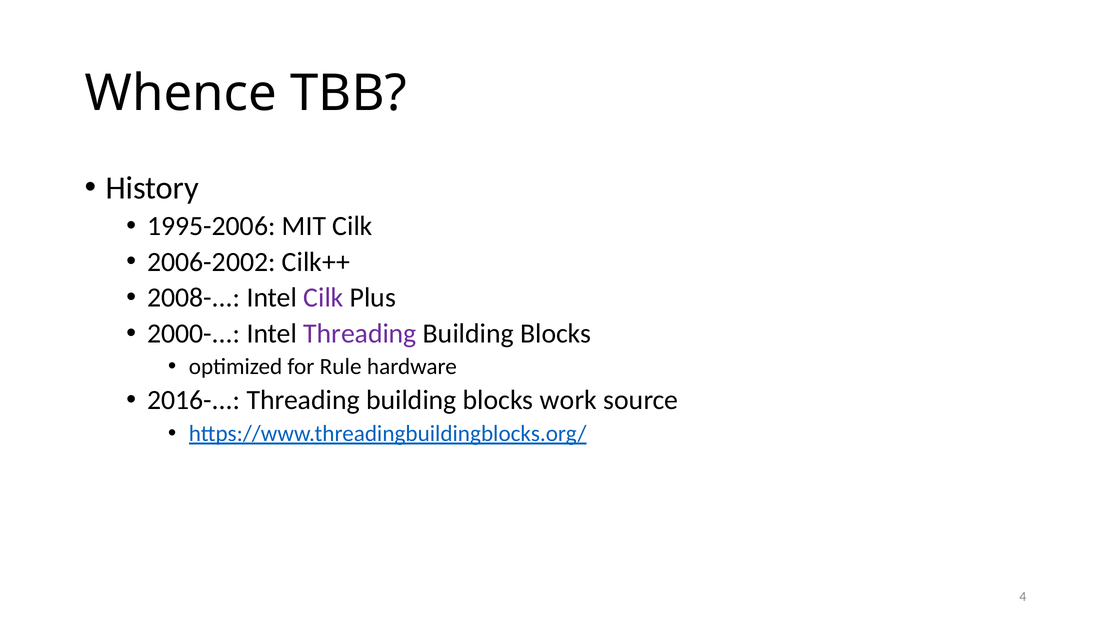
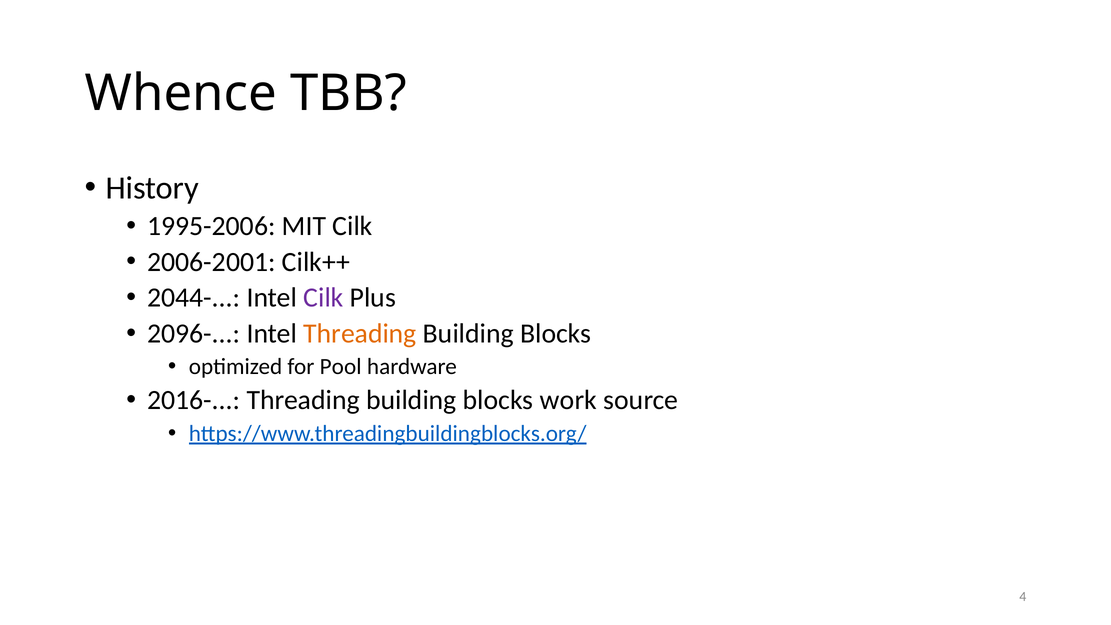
2006-2002: 2006-2002 -> 2006-2001
2008-: 2008- -> 2044-
2000-: 2000- -> 2096-
Threading at (360, 333) colour: purple -> orange
Rule: Rule -> Pool
